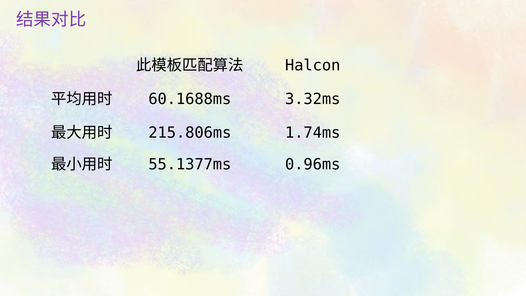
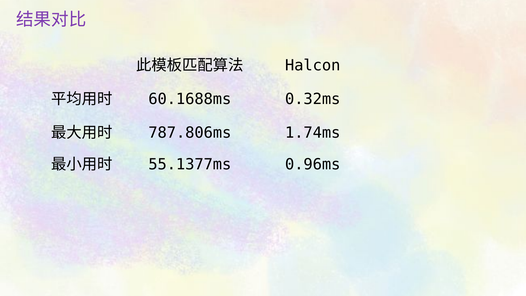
3.32ms: 3.32ms -> 0.32ms
215.806ms: 215.806ms -> 787.806ms
